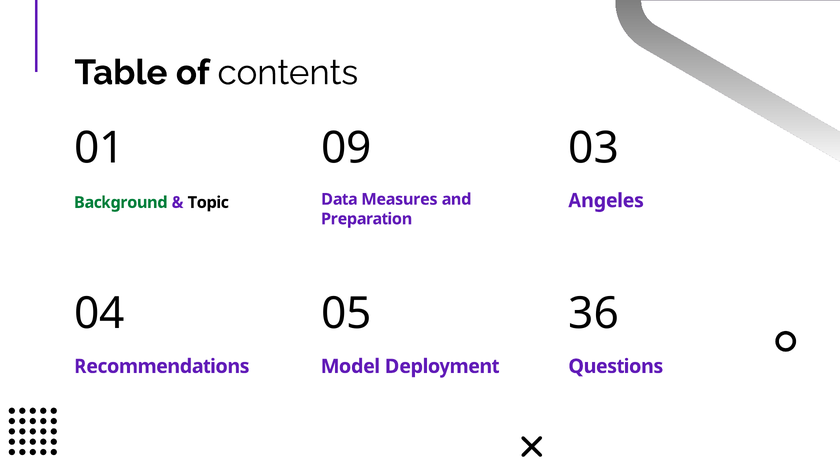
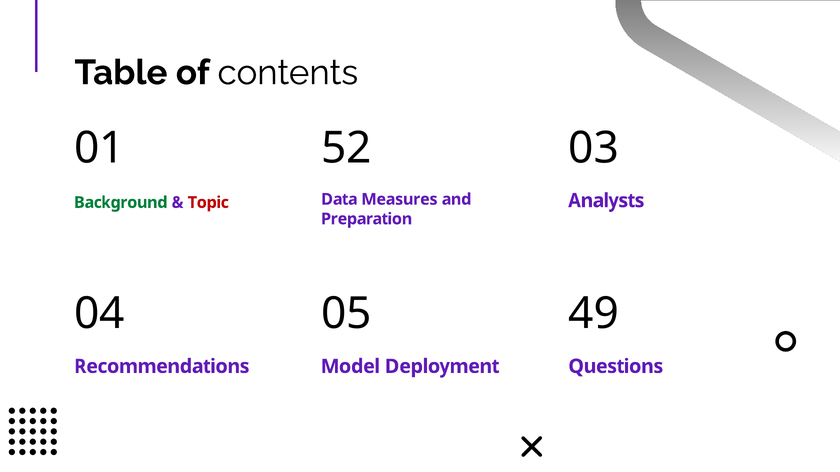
09: 09 -> 52
Angeles: Angeles -> Analysts
Topic colour: black -> red
36: 36 -> 49
